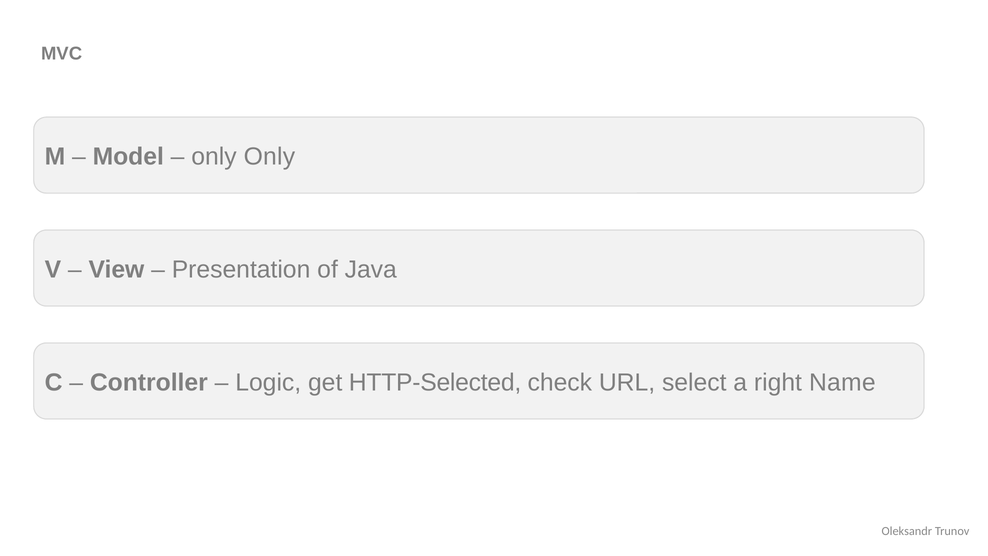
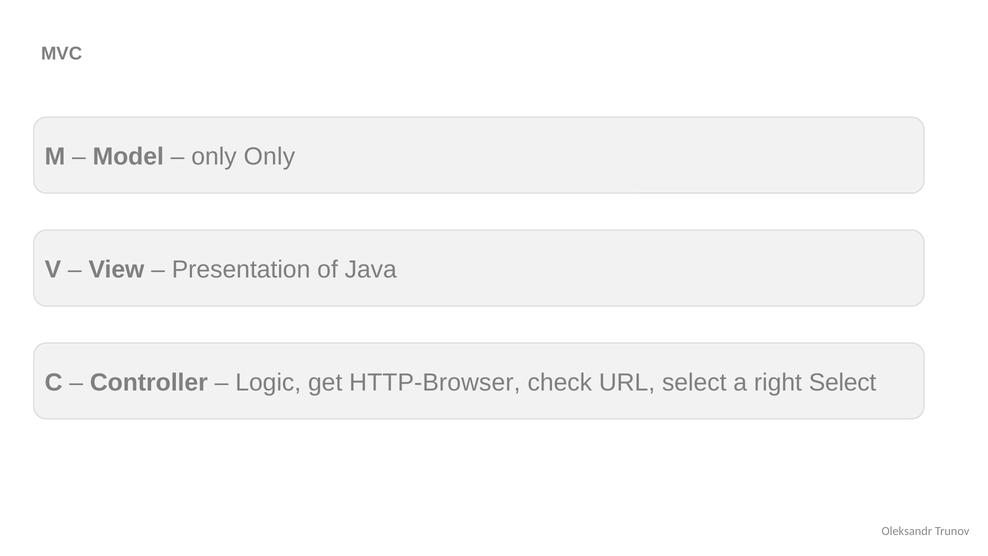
HTTP-Selected: HTTP-Selected -> HTTP-Browser
right Name: Name -> Select
